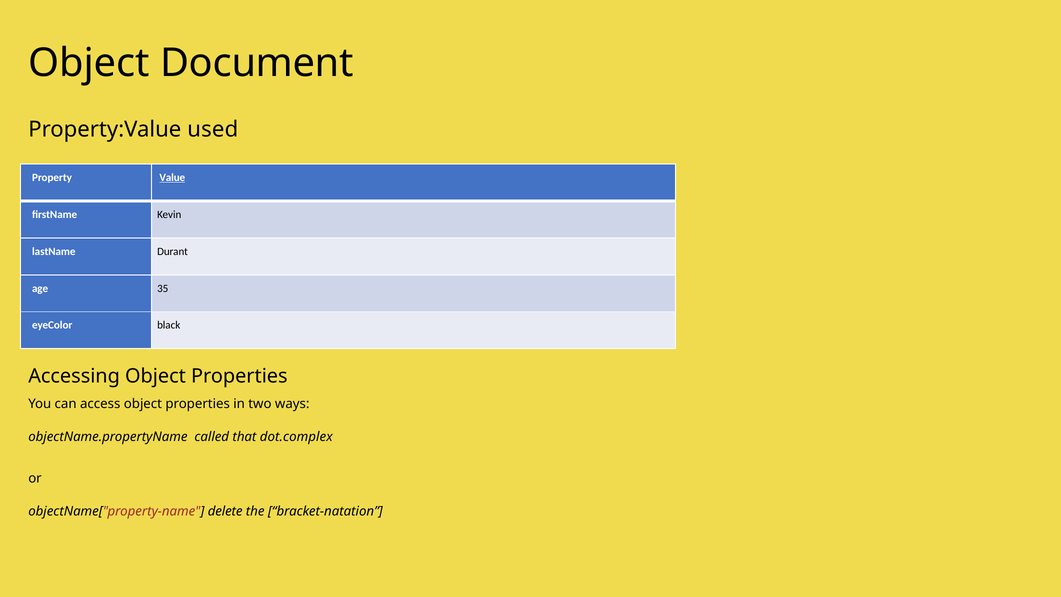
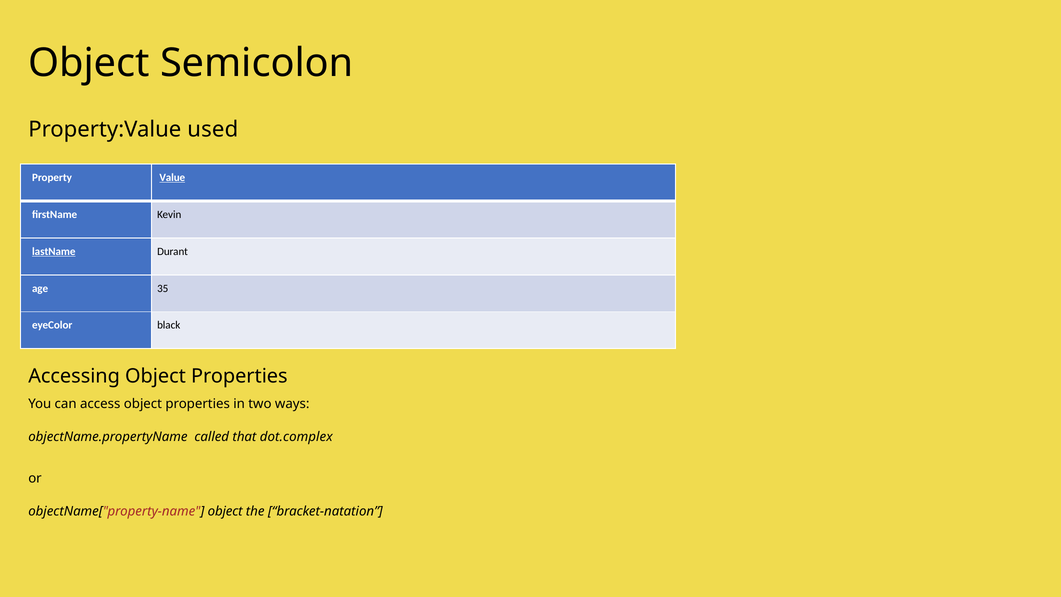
Document: Document -> Semicolon
lastName underline: none -> present
objectName["property-name delete: delete -> object
